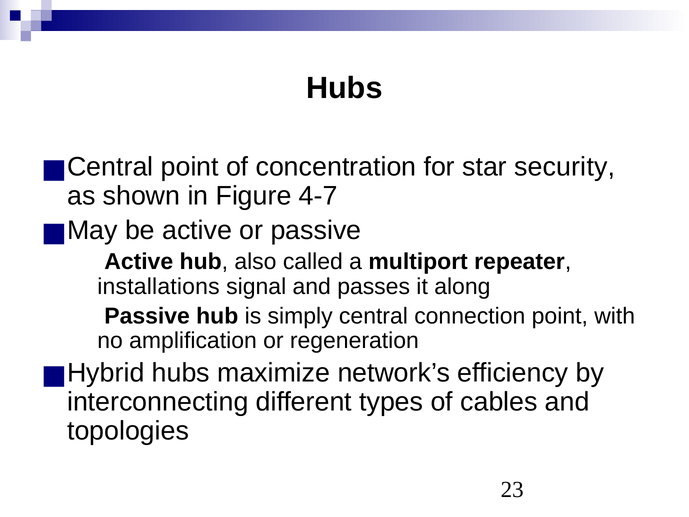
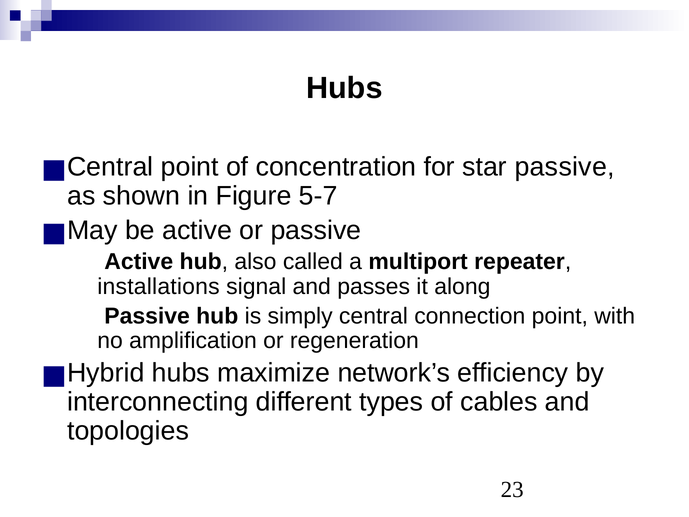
star security: security -> passive
4-7: 4-7 -> 5-7
